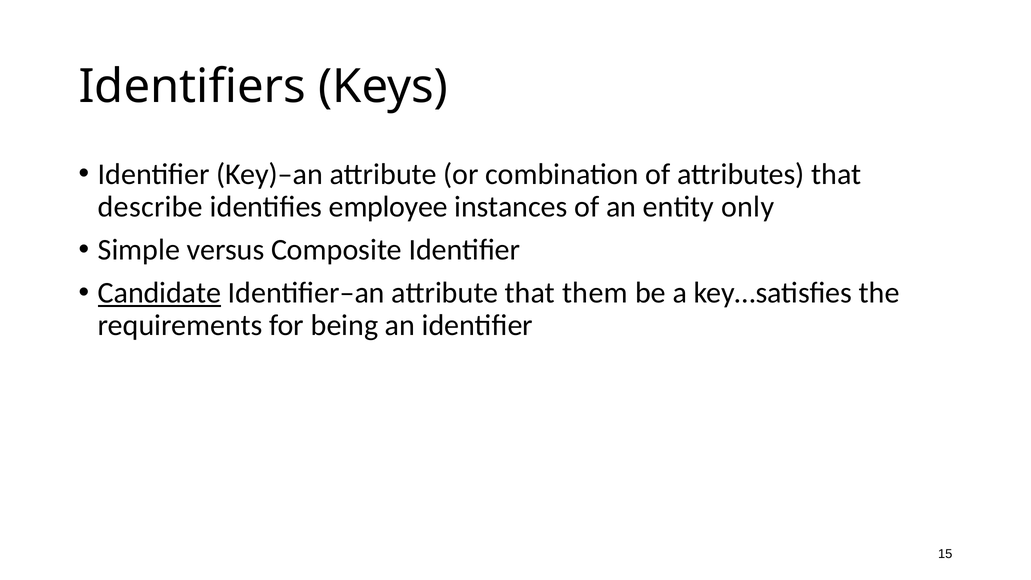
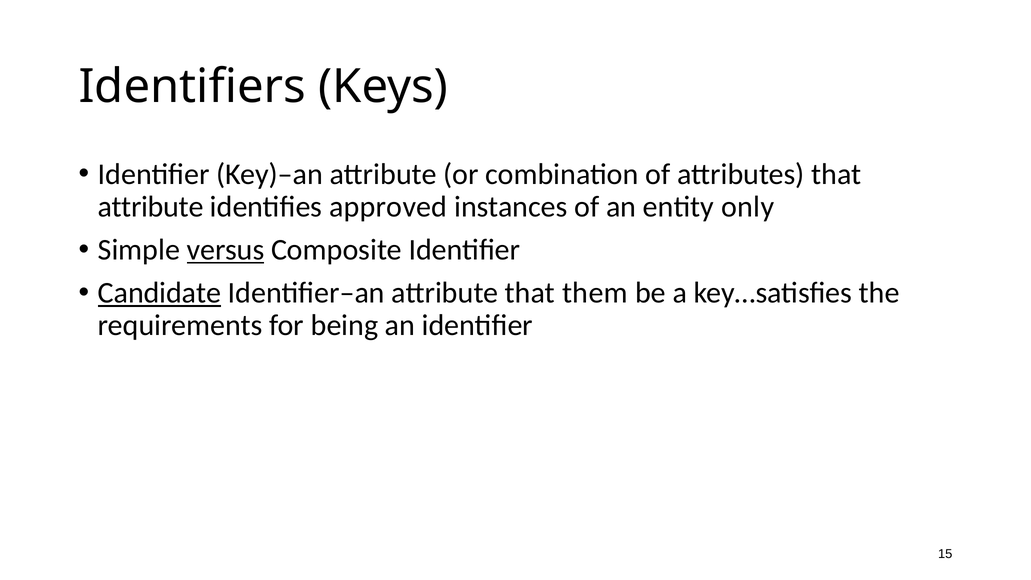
describe at (150, 207): describe -> attribute
employee: employee -> approved
versus underline: none -> present
